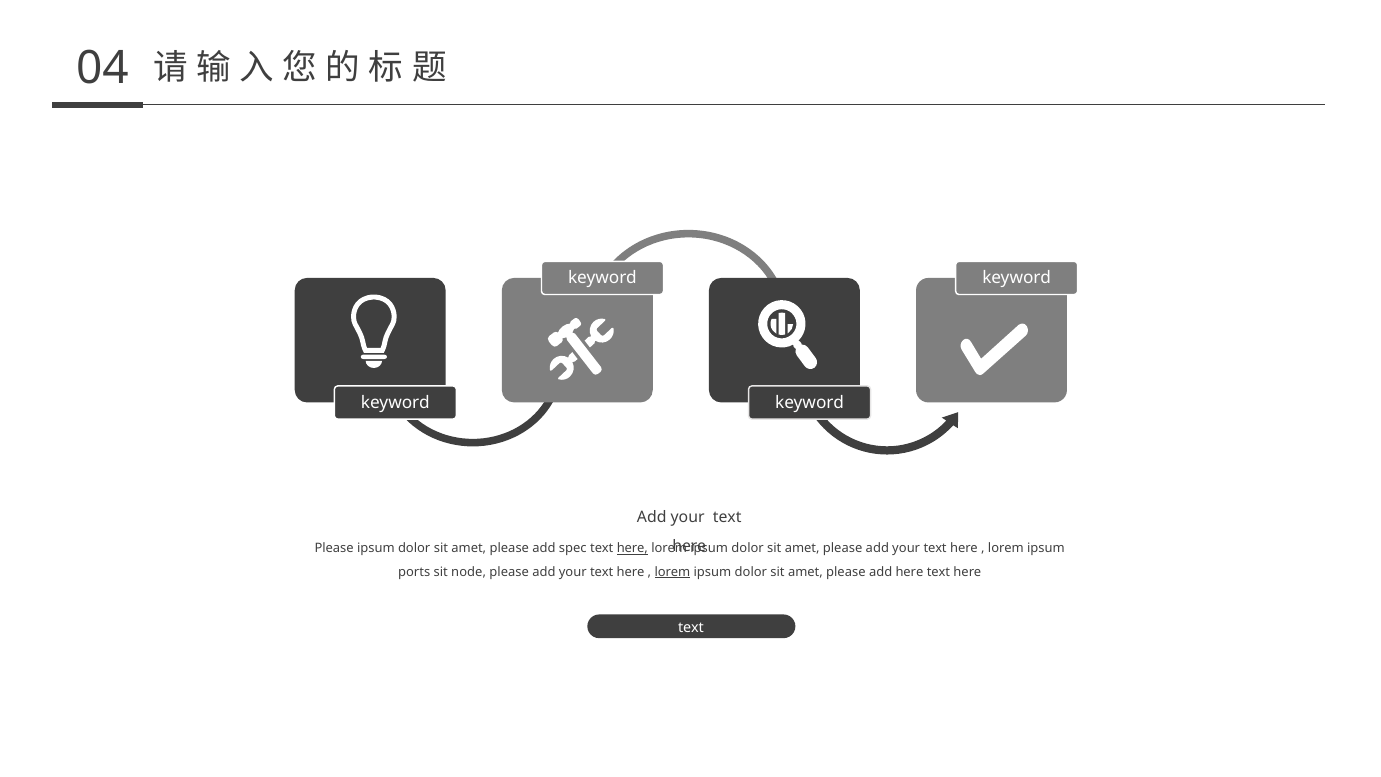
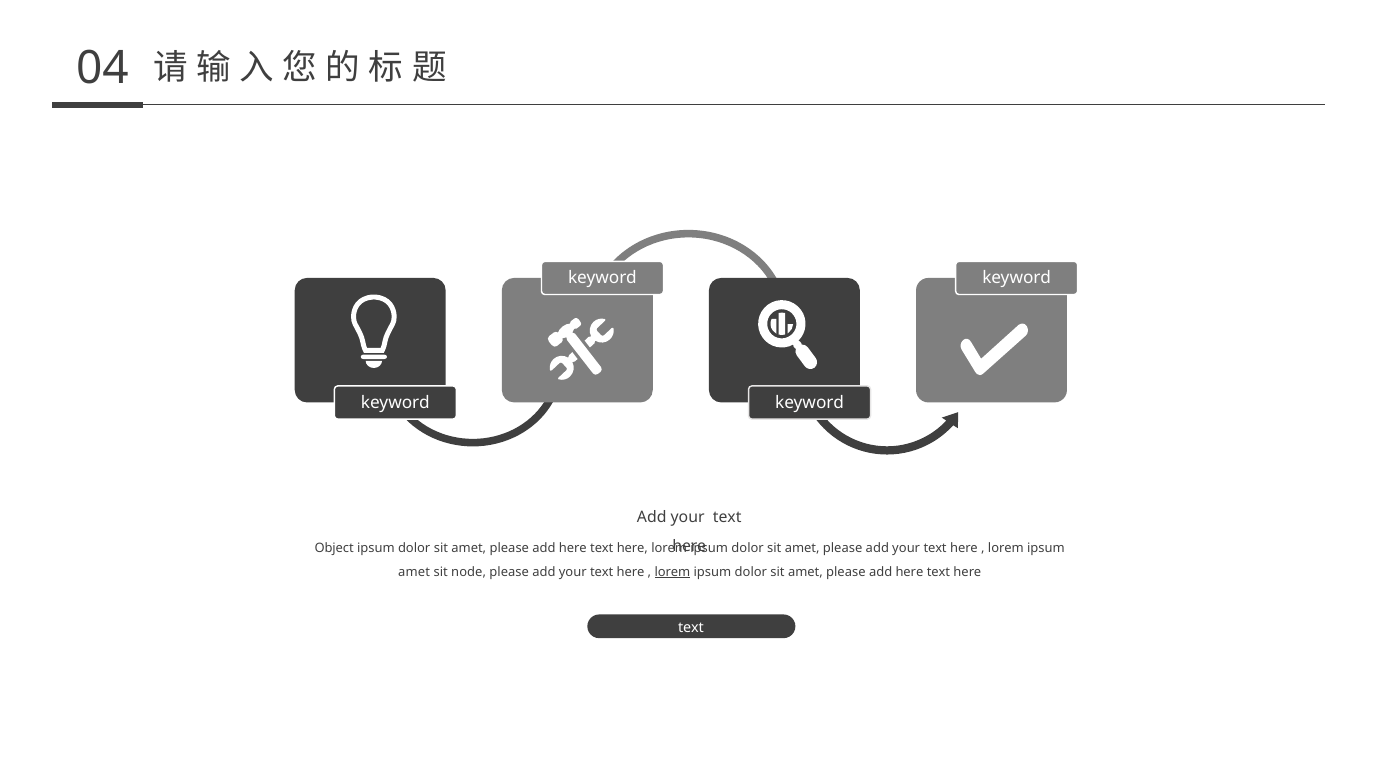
Please at (334, 548): Please -> Object
spec at (573, 548): spec -> here
here at (632, 548) underline: present -> none
ports at (414, 572): ports -> amet
